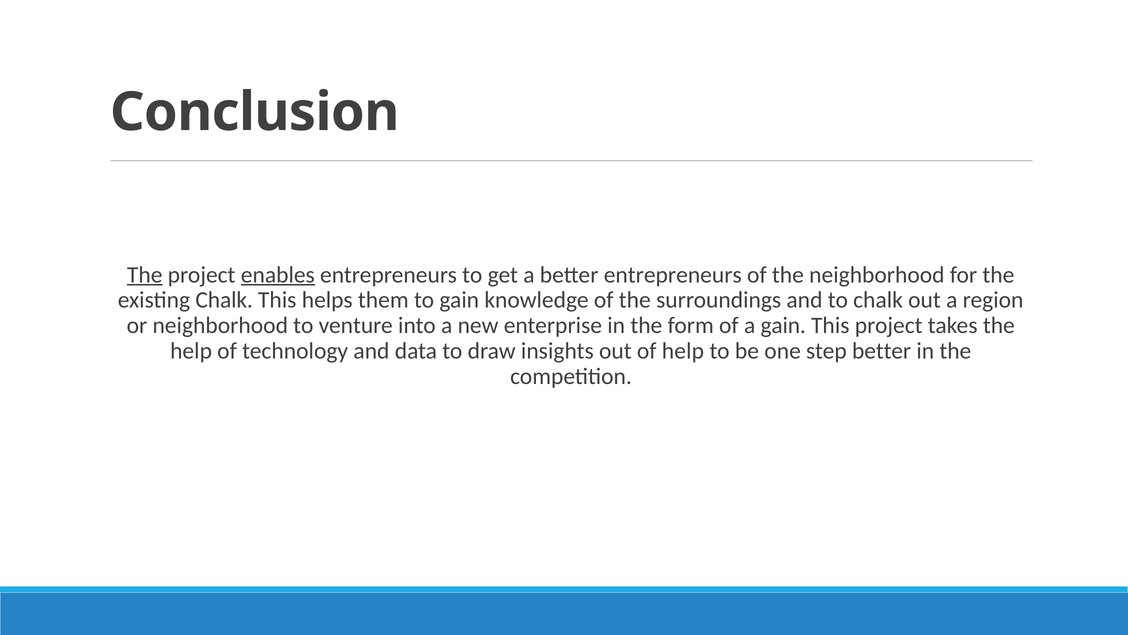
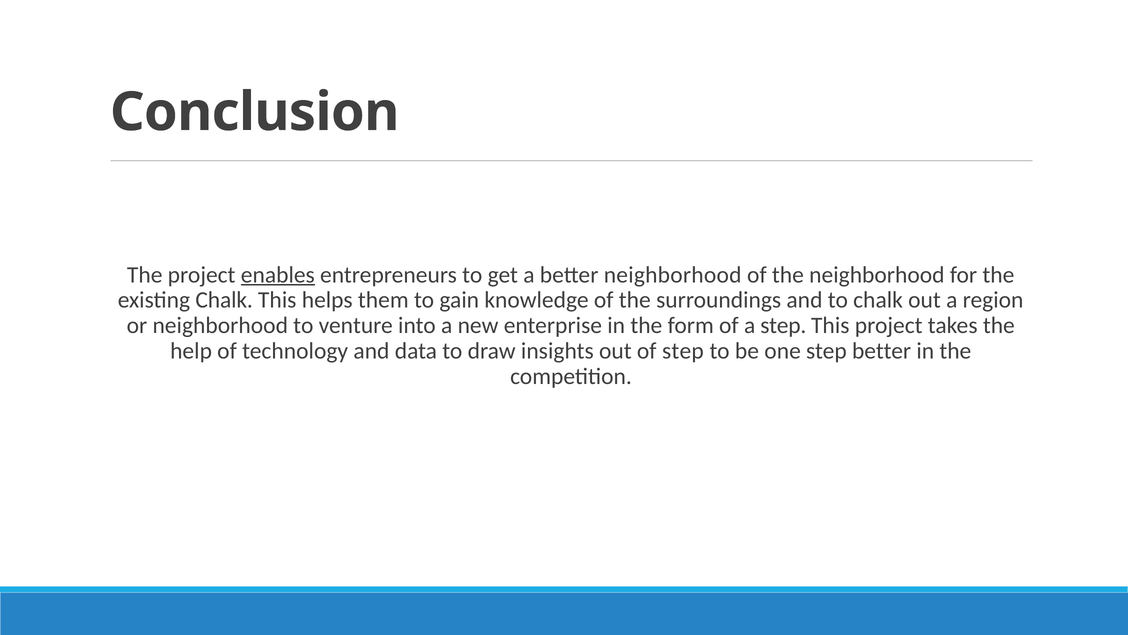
The at (145, 275) underline: present -> none
better entrepreneurs: entrepreneurs -> neighborhood
a gain: gain -> step
of help: help -> step
